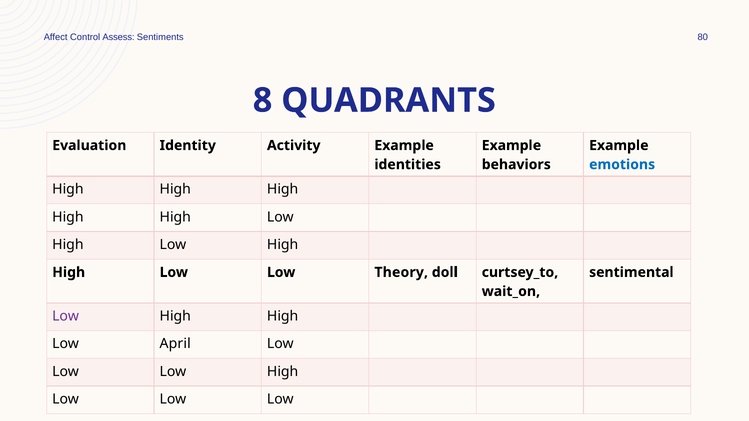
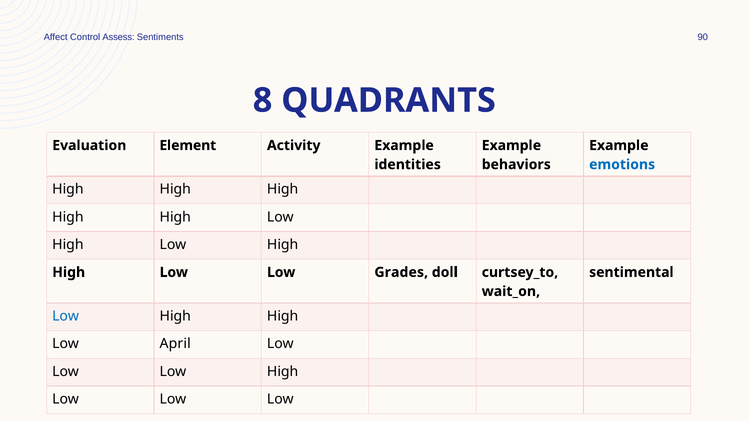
80: 80 -> 90
Identity: Identity -> Element
Theory: Theory -> Grades
Low at (66, 316) colour: purple -> blue
